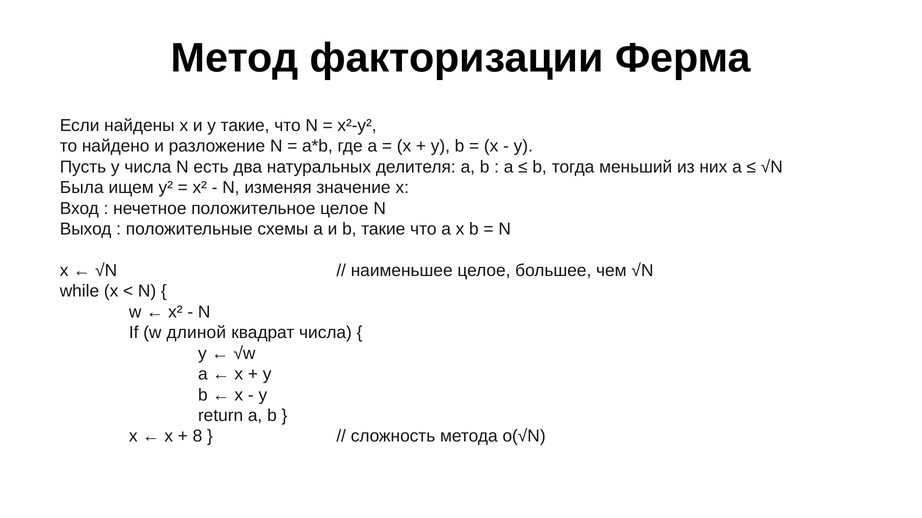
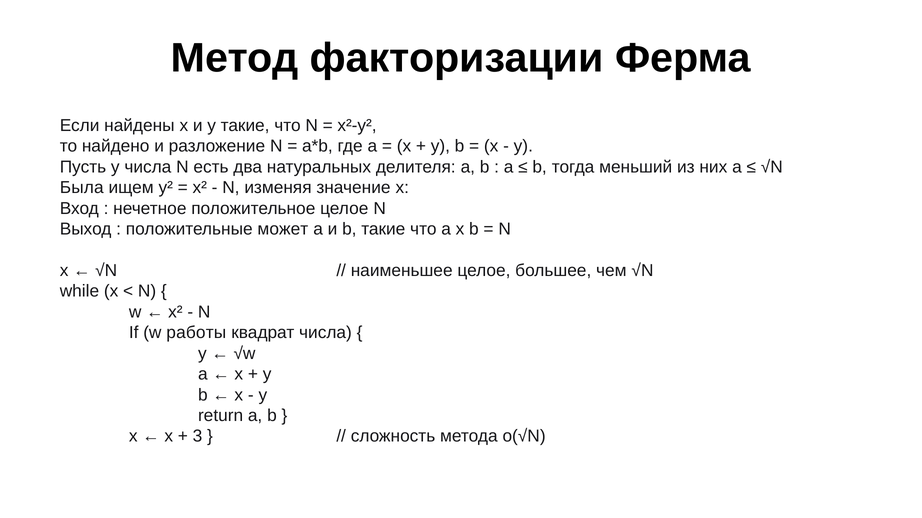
схемы: схемы -> может
длиной: длиной -> работы
8: 8 -> 3
